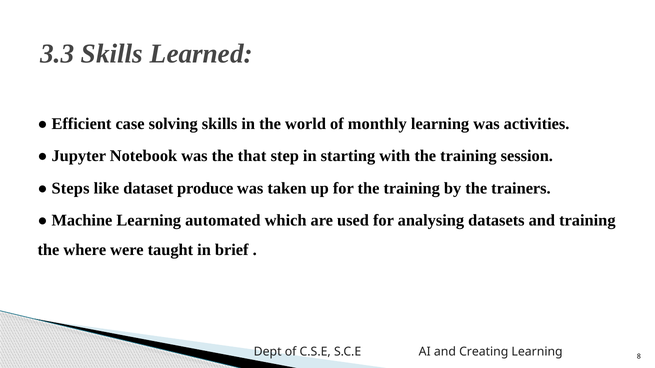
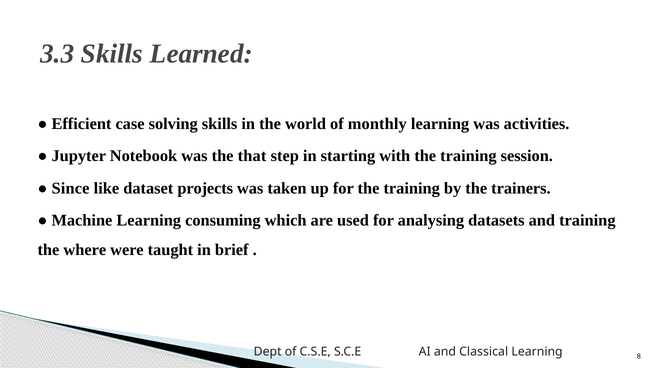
Steps: Steps -> Since
produce: produce -> projects
automated: automated -> consuming
Creating: Creating -> Classical
